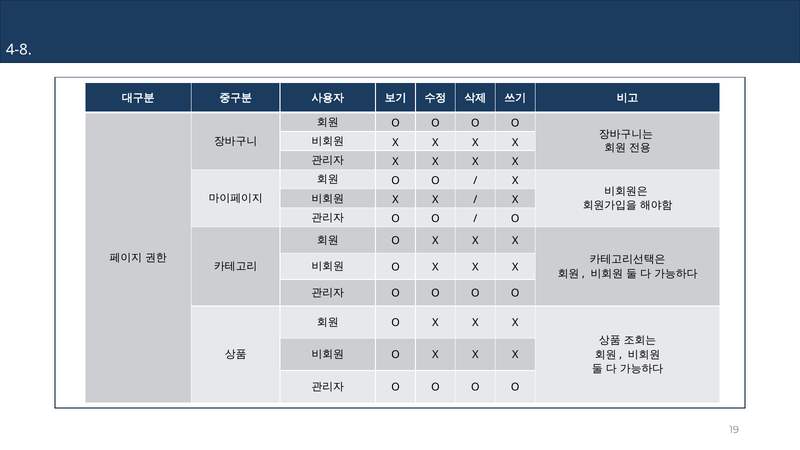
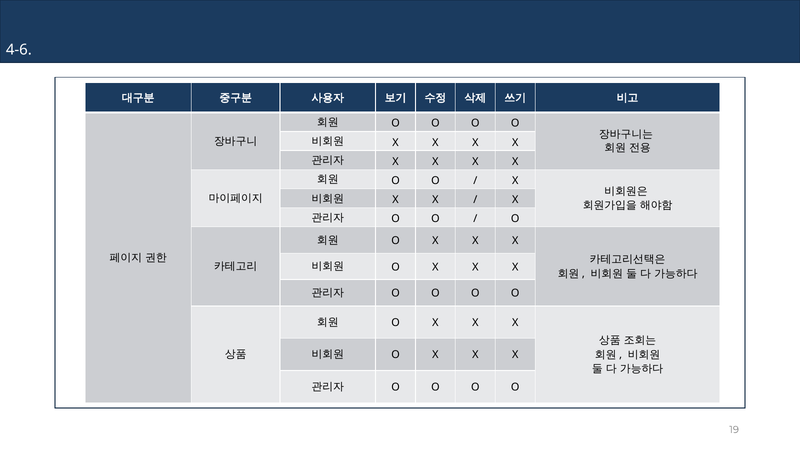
4-8: 4-8 -> 4-6
